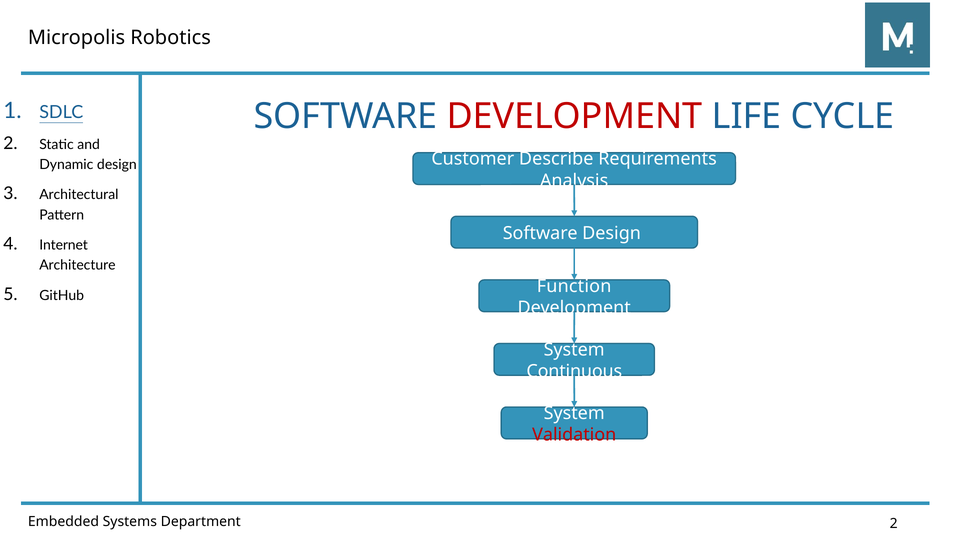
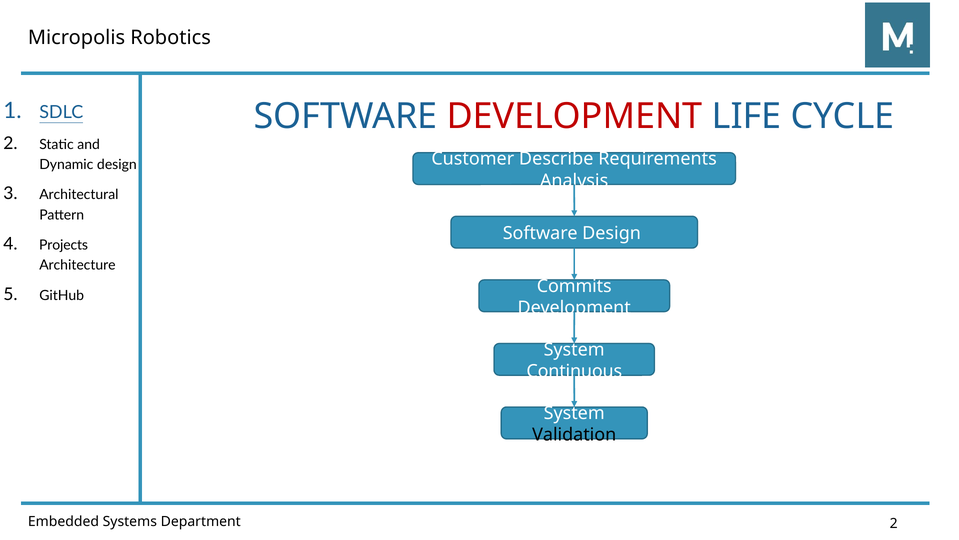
Internet: Internet -> Projects
Function: Function -> Commits
Validation colour: red -> black
